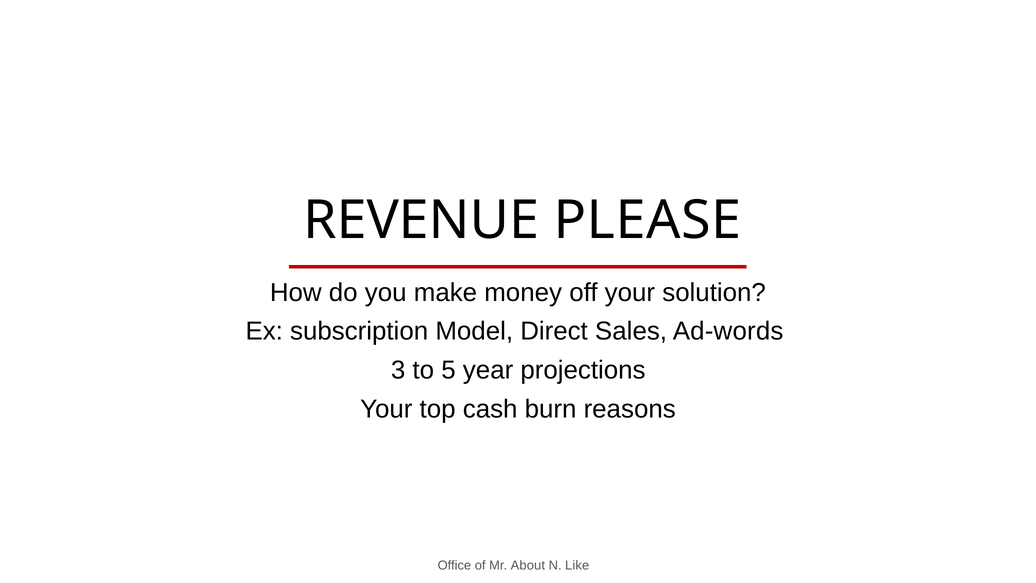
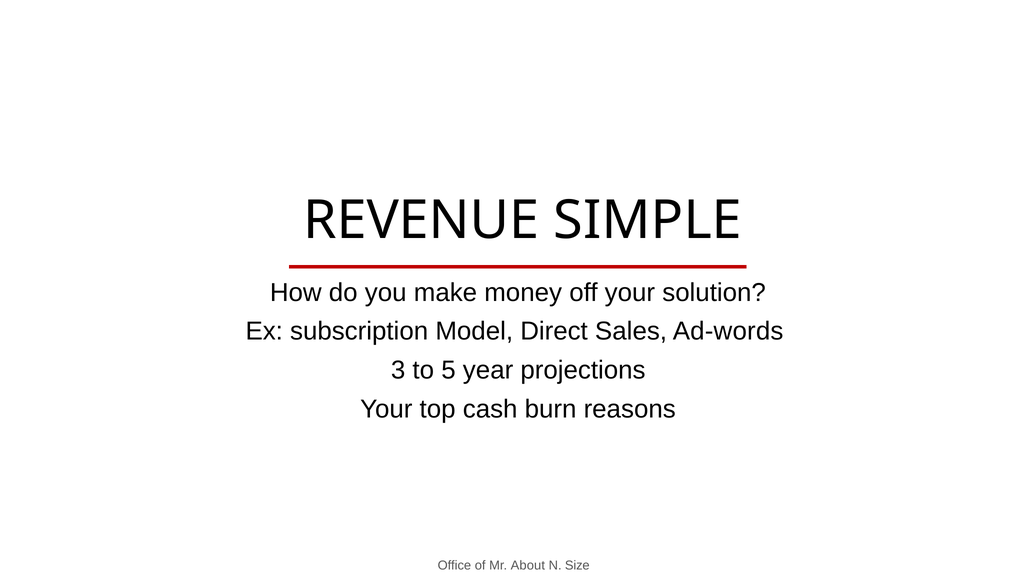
PLEASE: PLEASE -> SIMPLE
Like: Like -> Size
